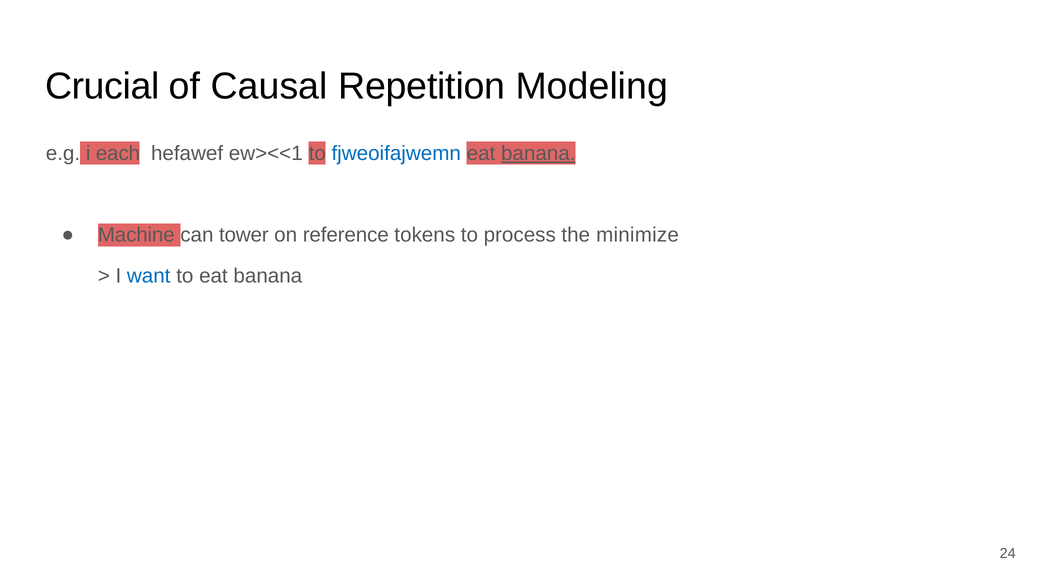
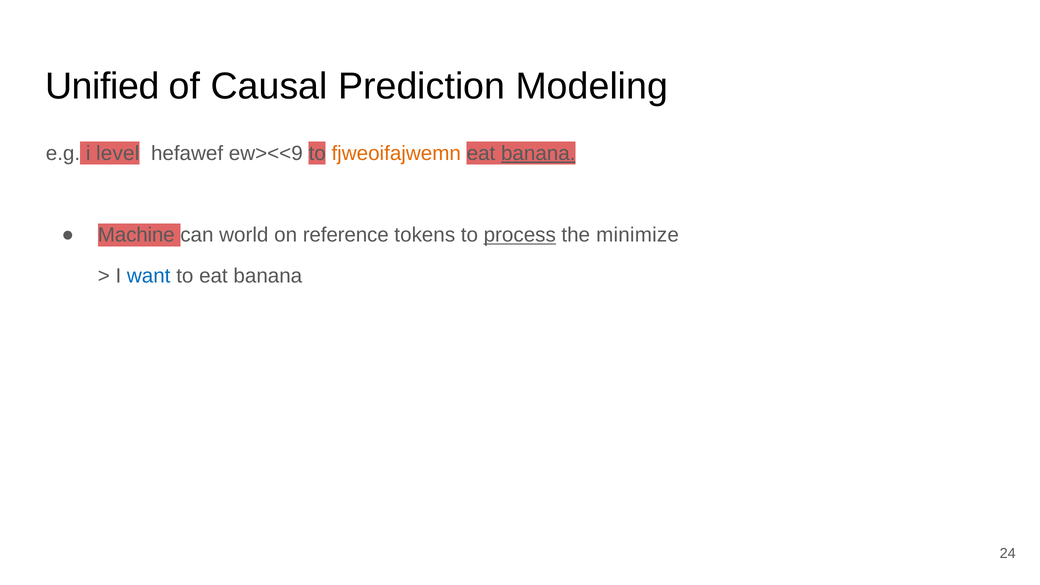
Crucial: Crucial -> Unified
Repetition: Repetition -> Prediction
each: each -> level
ew><<1: ew><<1 -> ew><<9
fjweoifajwemn colour: blue -> orange
tower: tower -> world
process underline: none -> present
